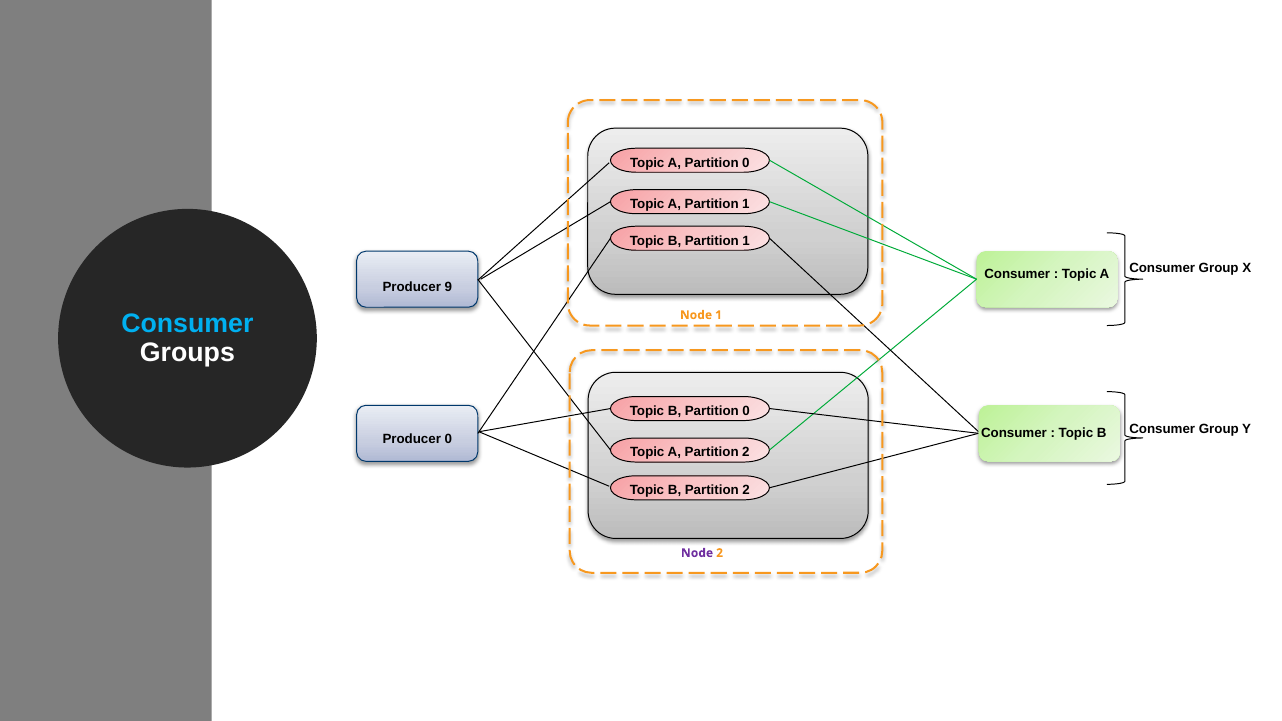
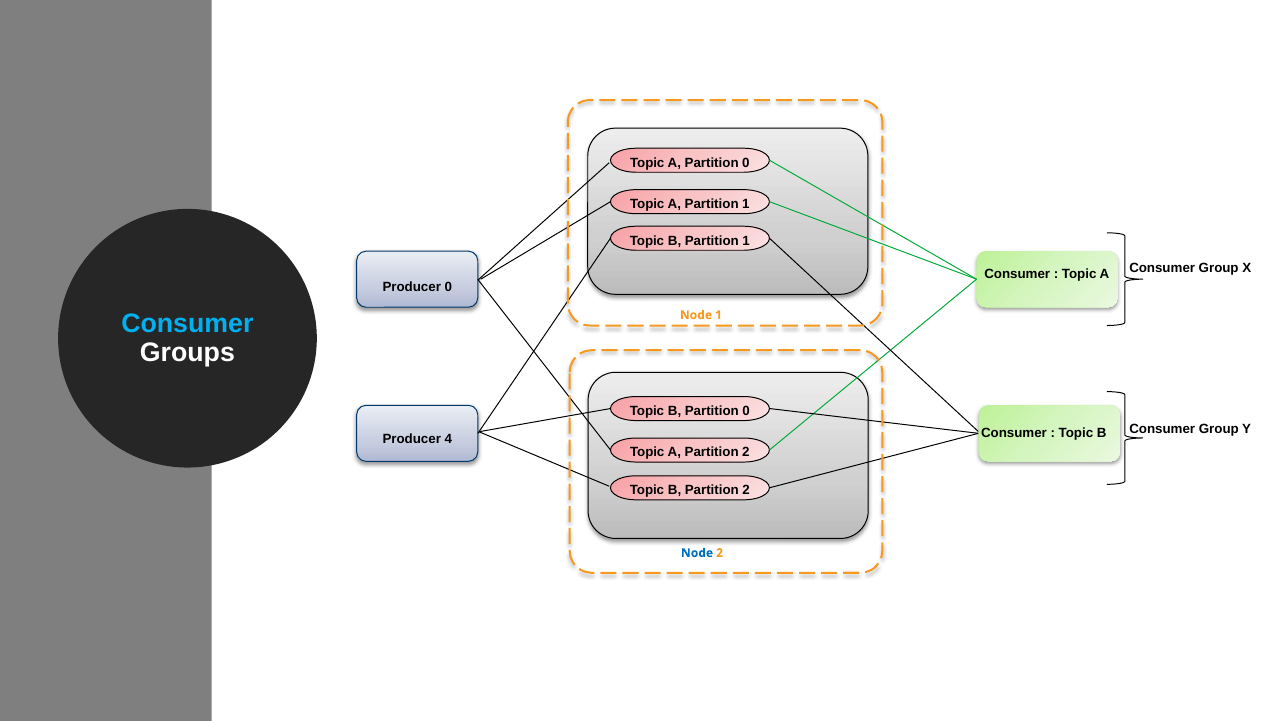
Producer 9: 9 -> 0
Producer 0: 0 -> 4
Node at (697, 553) colour: purple -> blue
